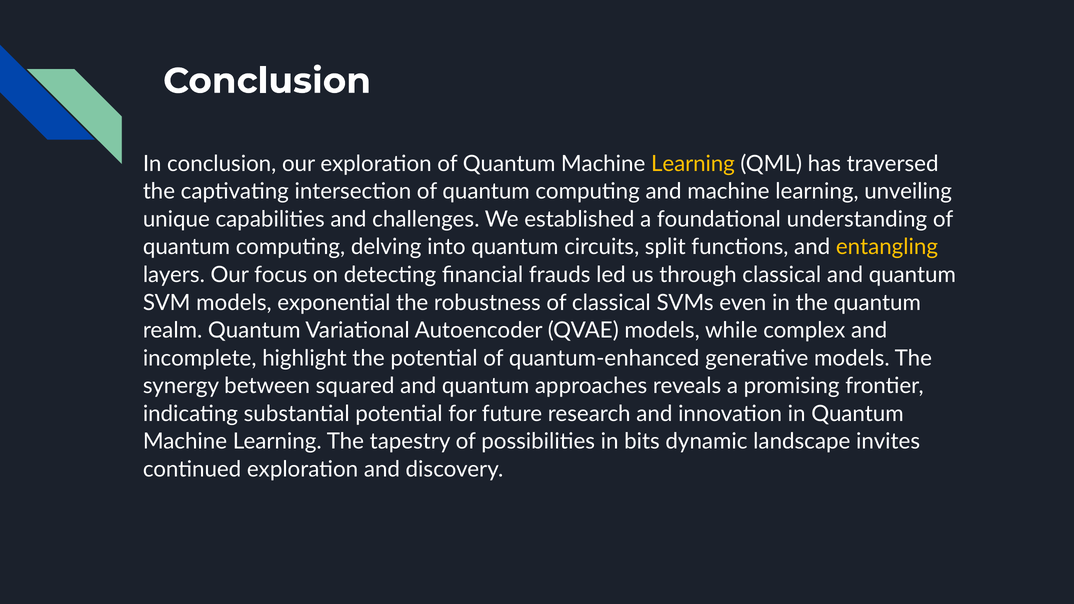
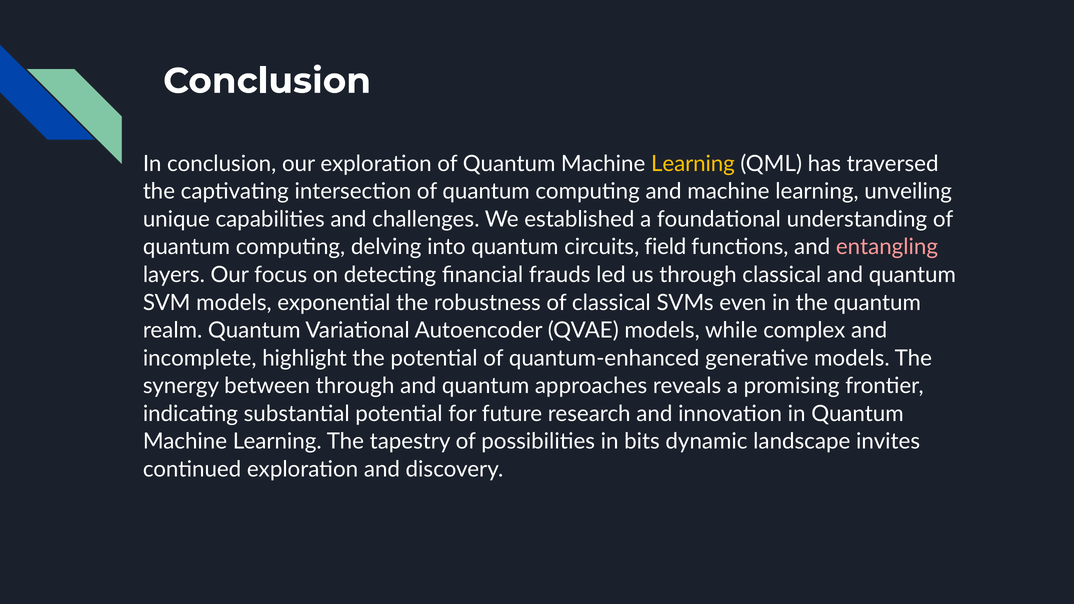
split: split -> field
entangling colour: yellow -> pink
between squared: squared -> through
